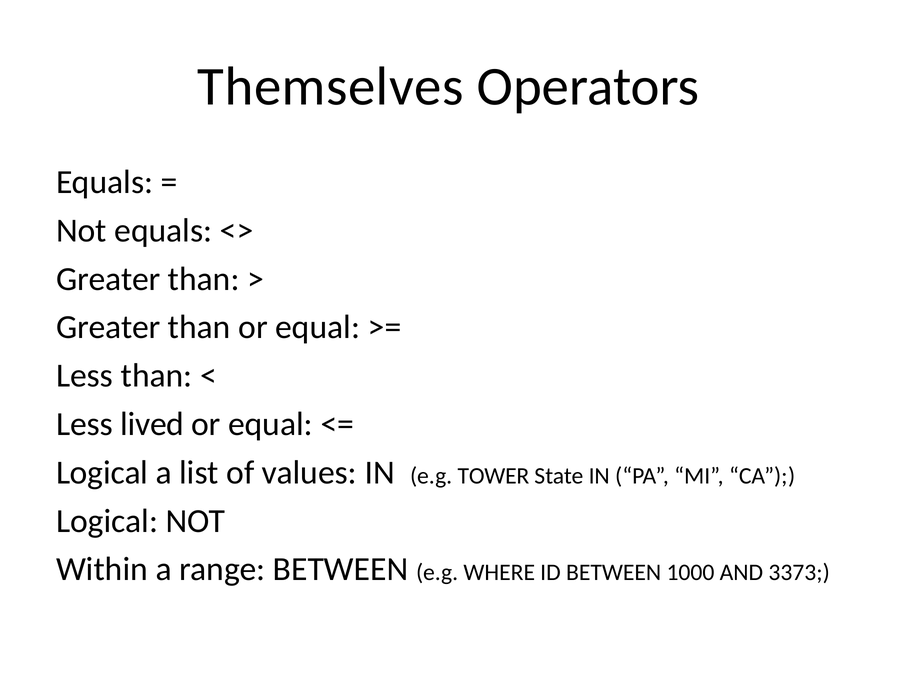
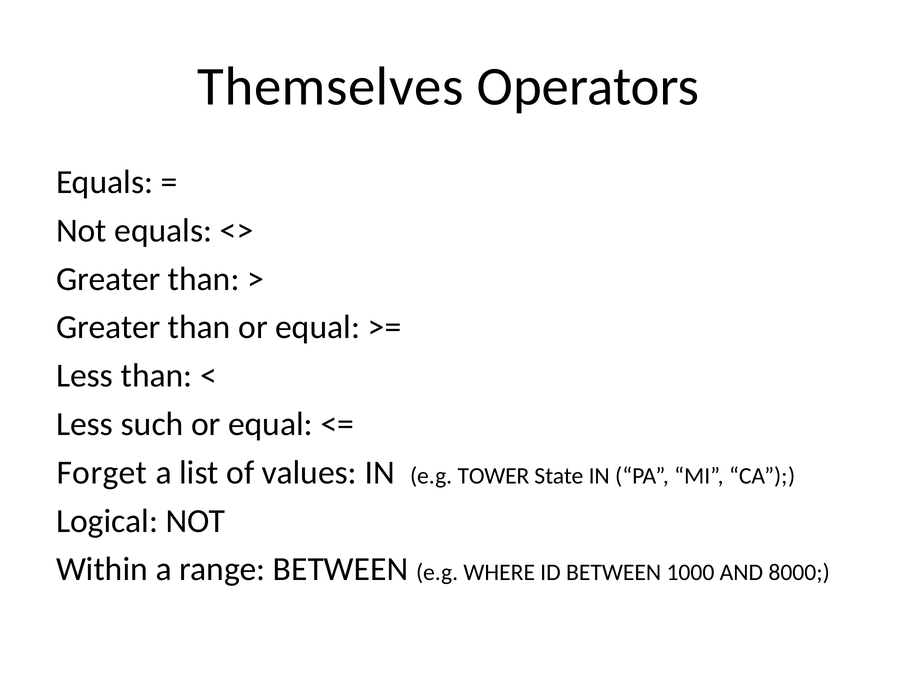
lived: lived -> such
Logical at (102, 472): Logical -> Forget
3373: 3373 -> 8000
